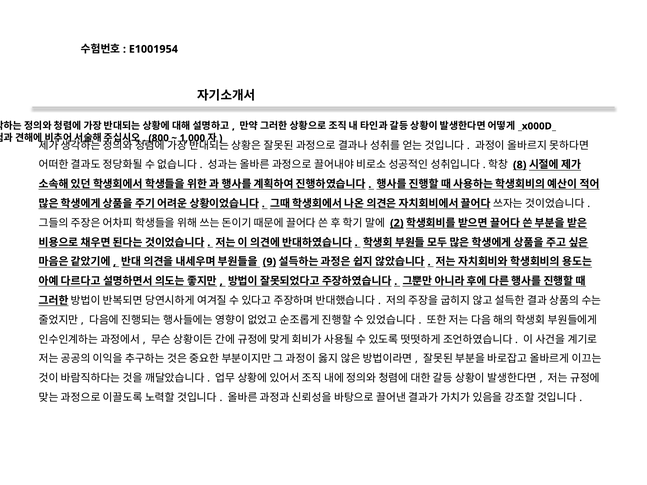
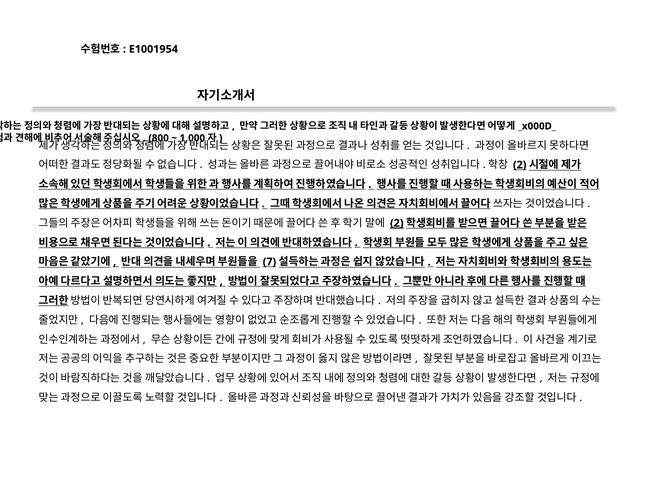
8 at (520, 165): 8 -> 2
9: 9 -> 7
